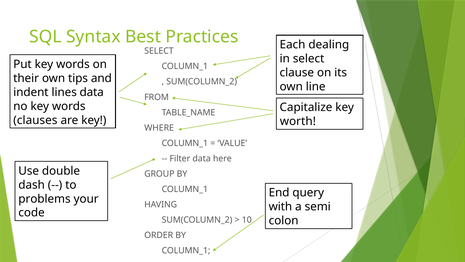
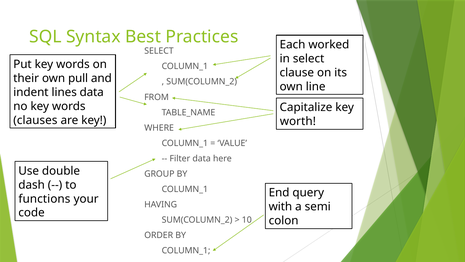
dealing: dealing -> worked
tips: tips -> pull
problems: problems -> functions
